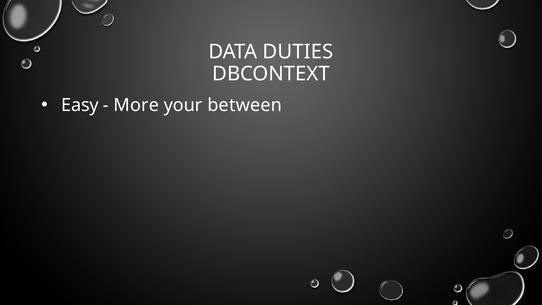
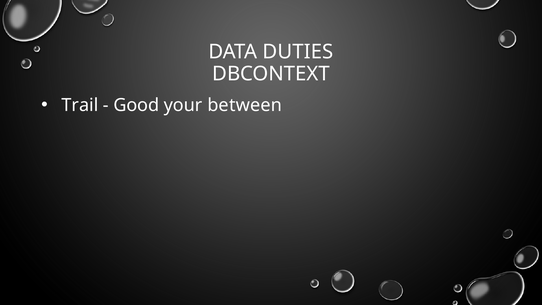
Easy: Easy -> Trail
More: More -> Good
